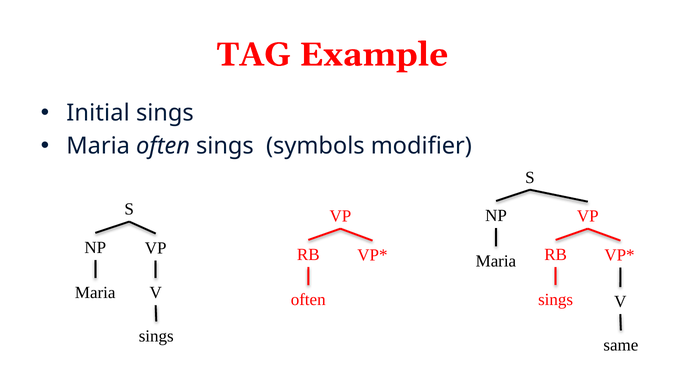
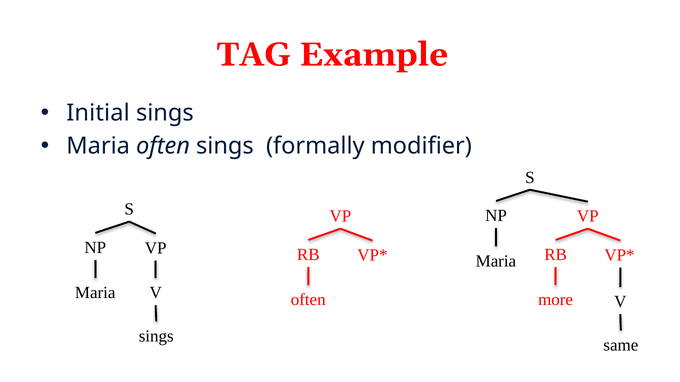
symbols: symbols -> formally
sings at (556, 300): sings -> more
